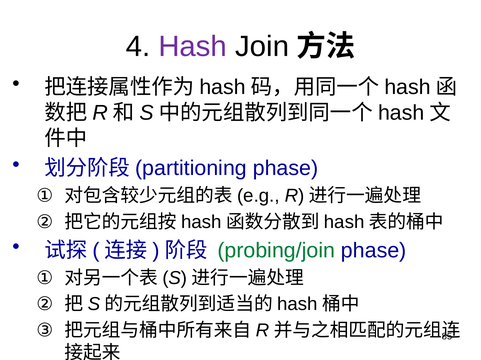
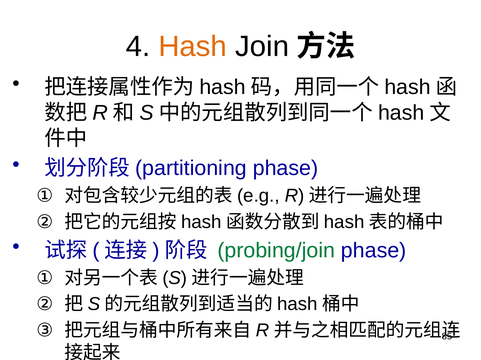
Hash at (193, 47) colour: purple -> orange
